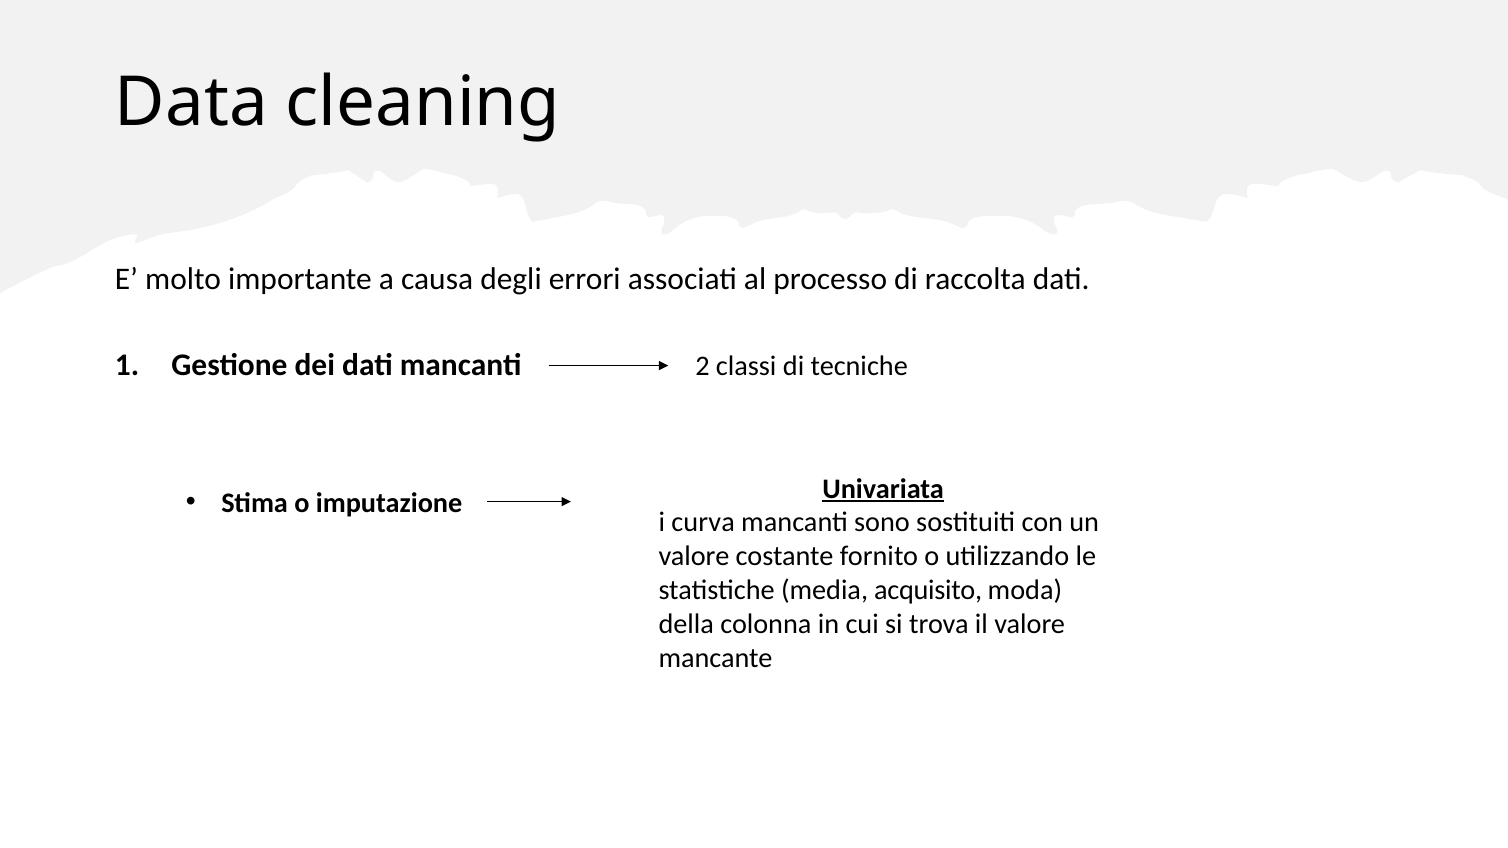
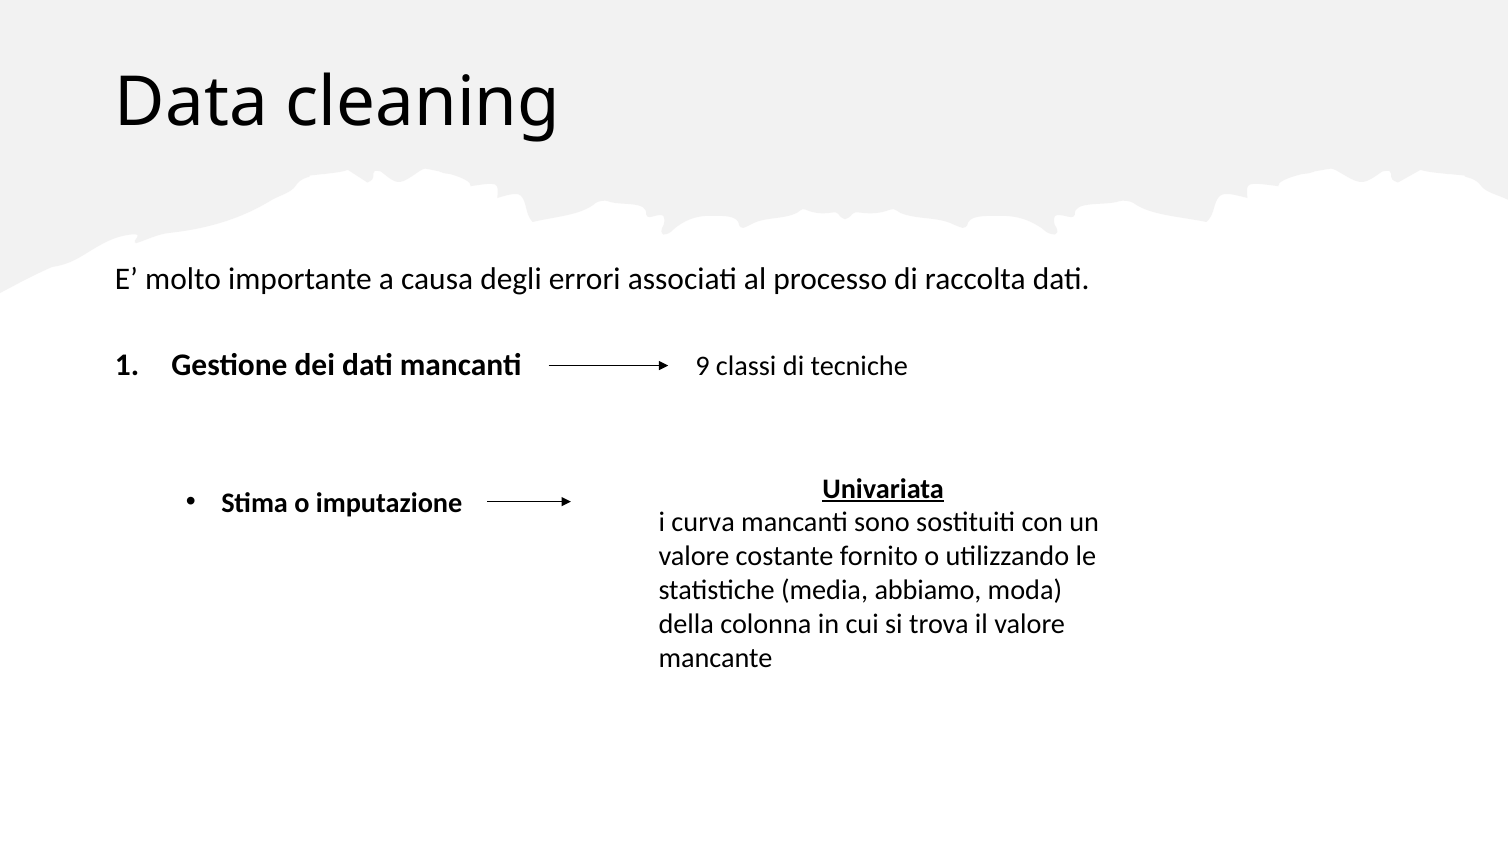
2 at (703, 366): 2 -> 9
acquisito: acquisito -> abbiamo
